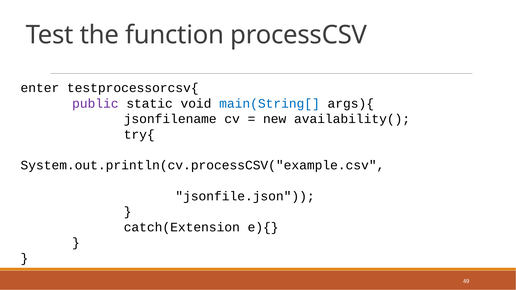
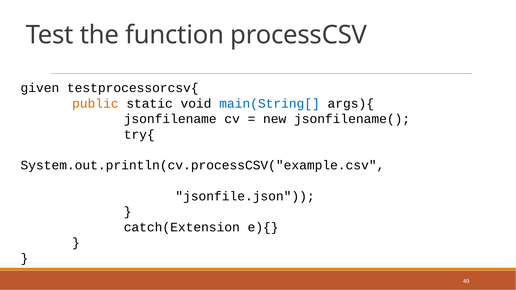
enter: enter -> given
public colour: purple -> orange
availability(: availability( -> jsonfilename(
